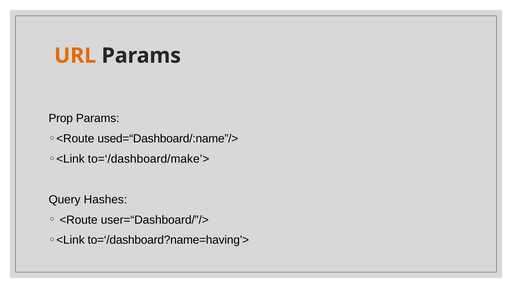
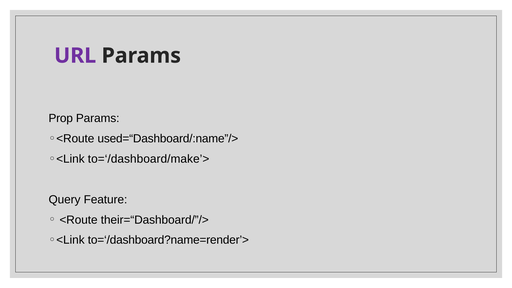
URL colour: orange -> purple
Hashes: Hashes -> Feature
user=“Dashboard/”/>: user=“Dashboard/”/> -> their=“Dashboard/”/>
to=‘/dashboard?name=having’>: to=‘/dashboard?name=having’> -> to=‘/dashboard?name=render’>
